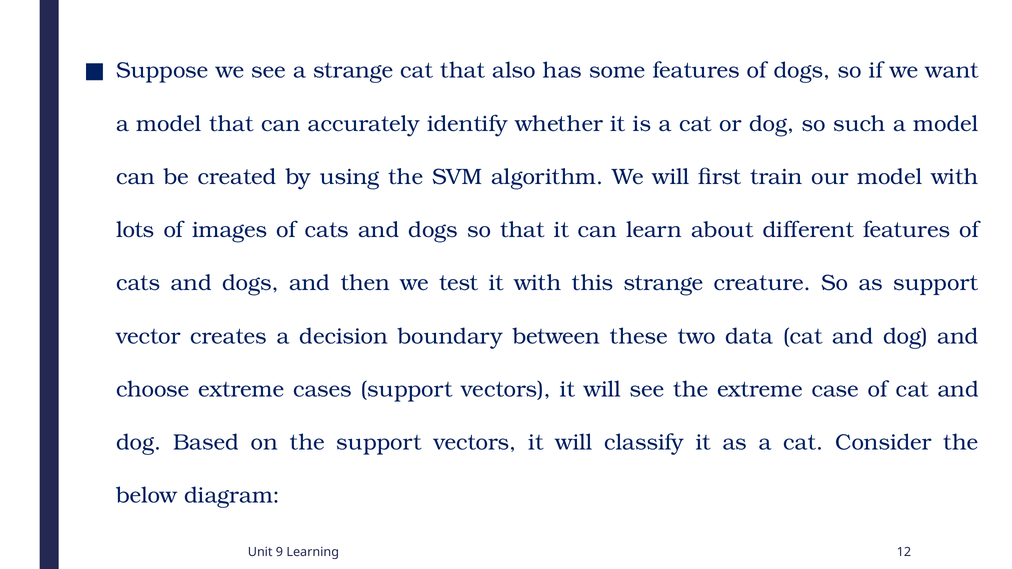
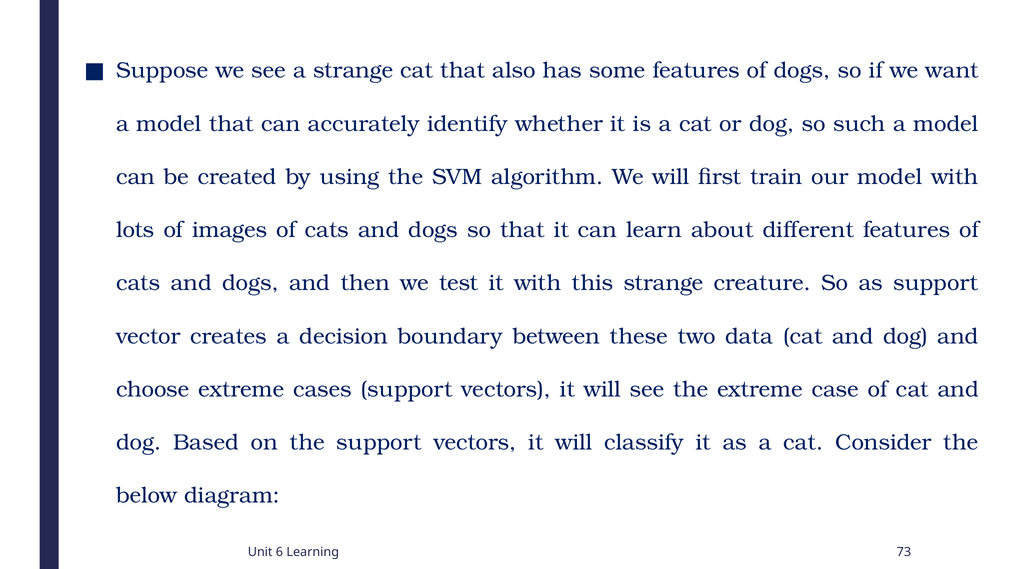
9: 9 -> 6
12: 12 -> 73
